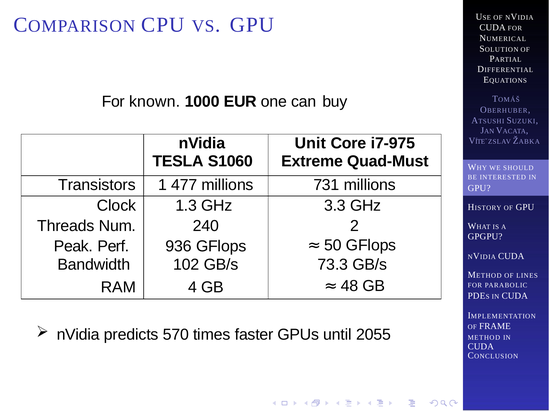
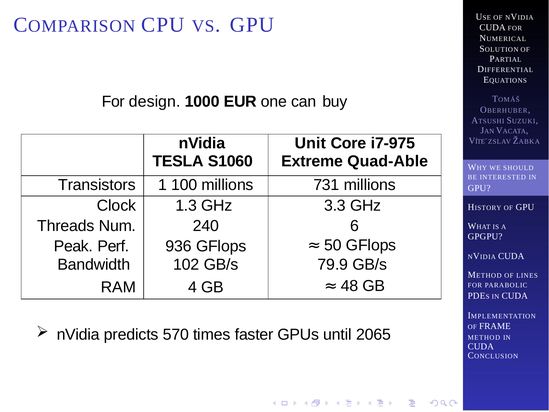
known: known -> design
Quad-Must: Quad-Must -> Quad-Able
477: 477 -> 100
2: 2 -> 6
73.3: 73.3 -> 79.9
2055: 2055 -> 2065
